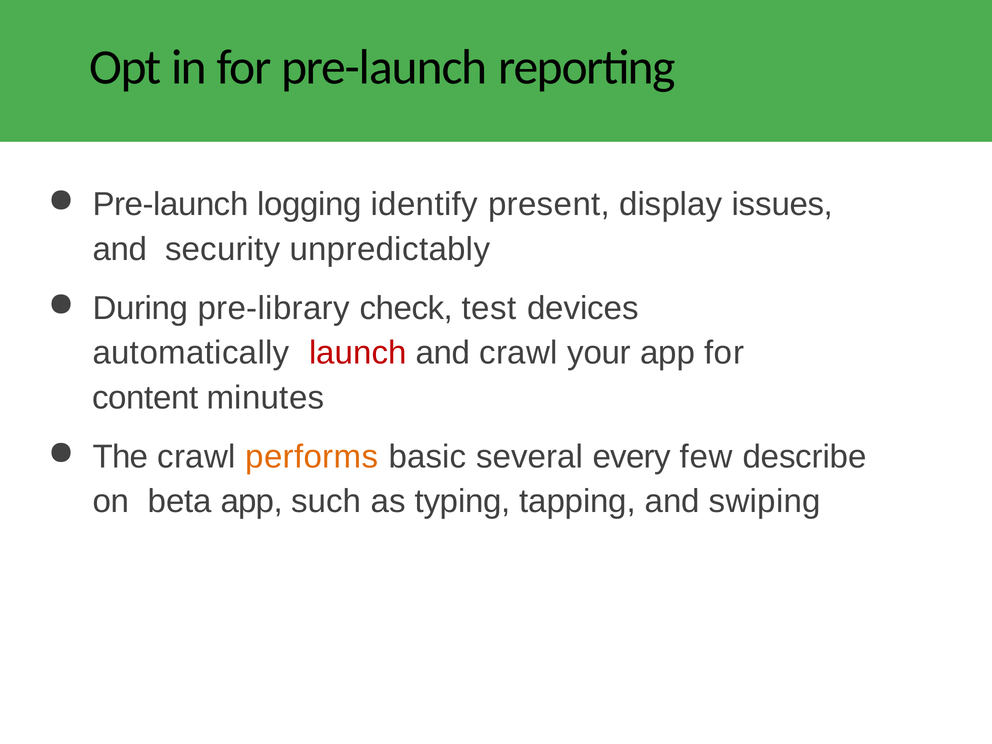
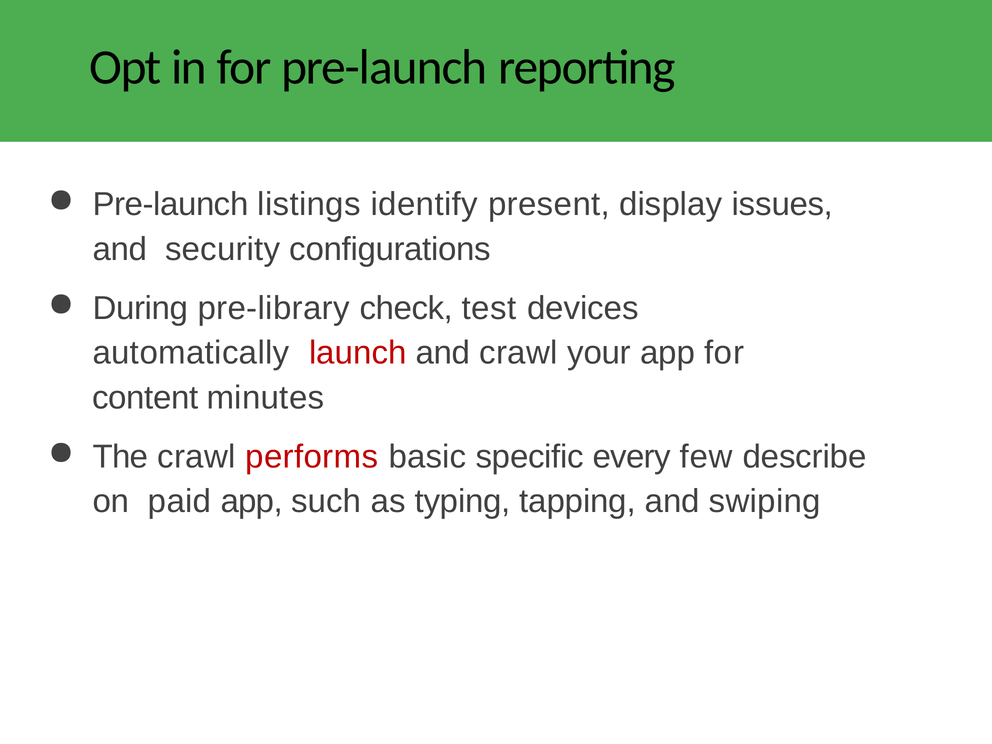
logging: logging -> listings
unpredictably: unpredictably -> configurations
performs colour: orange -> red
several: several -> specific
beta: beta -> paid
